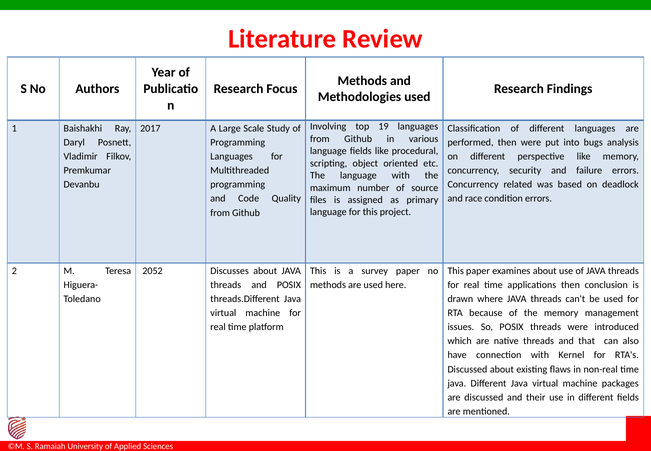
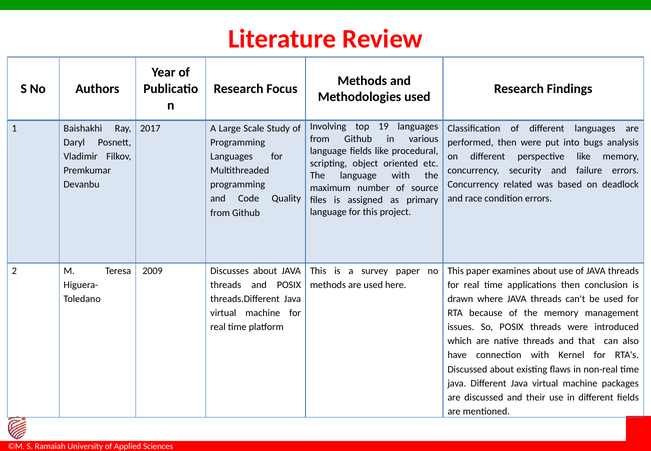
2052: 2052 -> 2009
